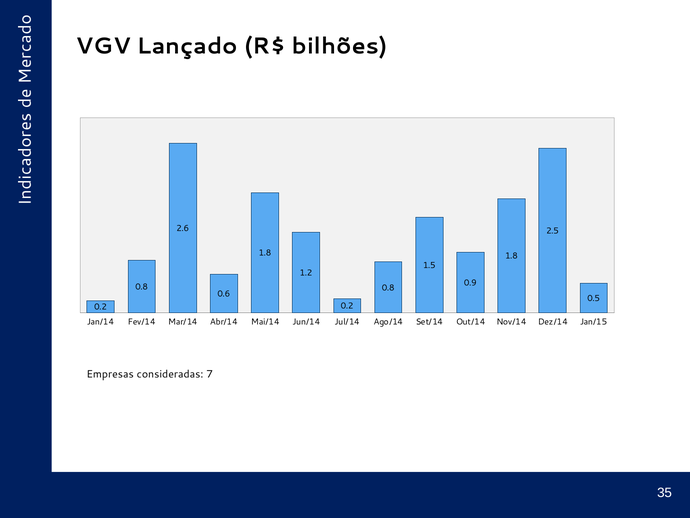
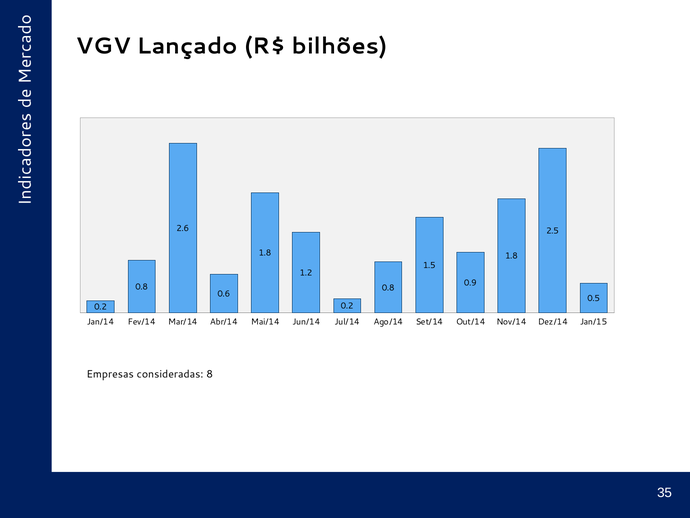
7: 7 -> 8
